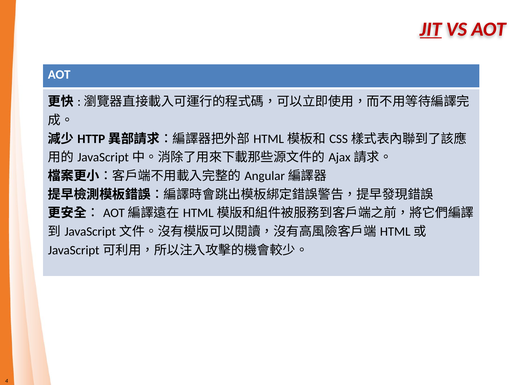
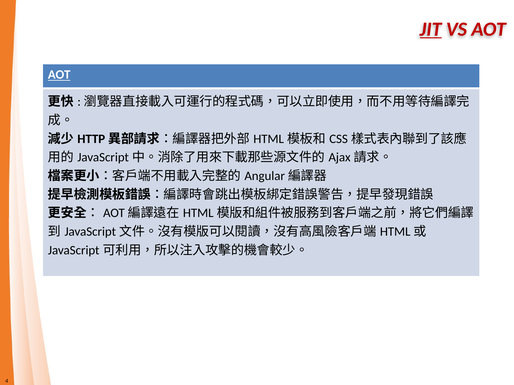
AOT at (59, 75) underline: none -> present
